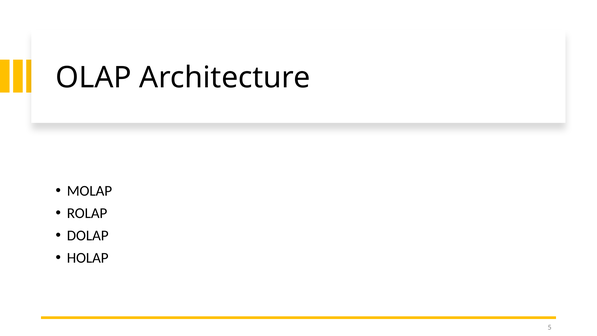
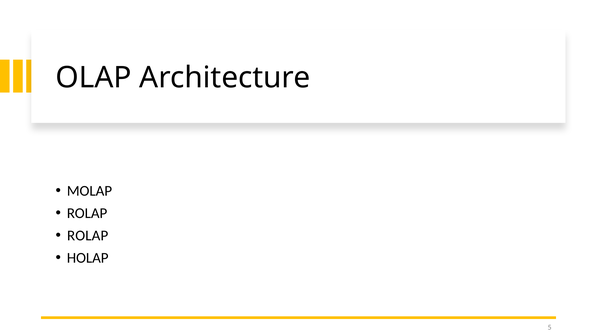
DOLAP at (88, 235): DOLAP -> ROLAP
